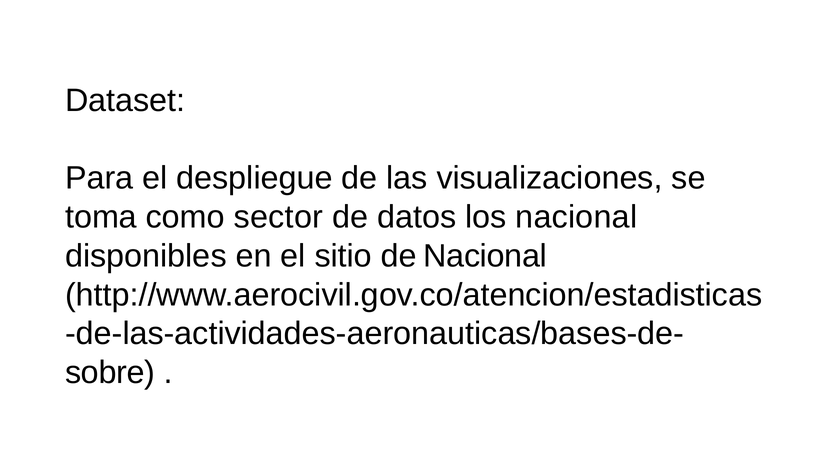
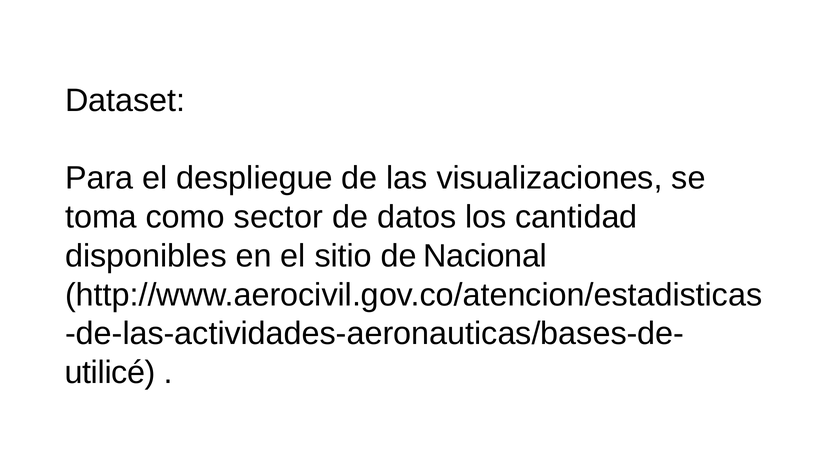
los nacional: nacional -> cantidad
sobre: sobre -> utilicé
